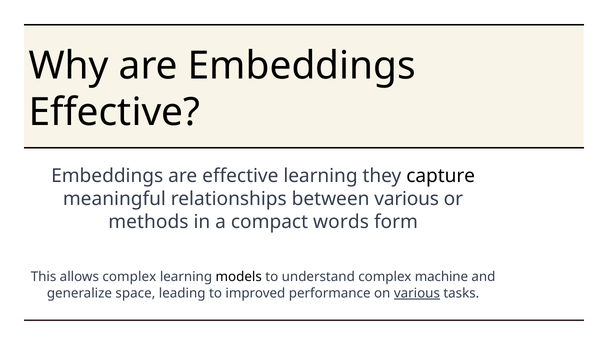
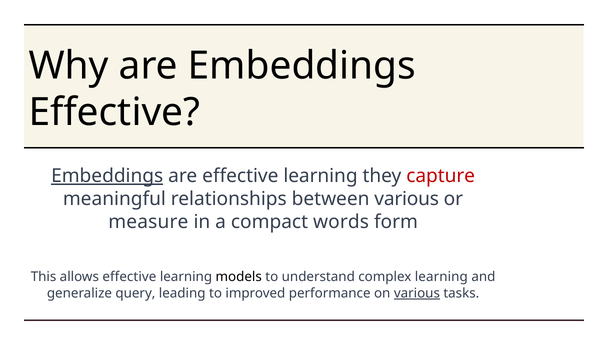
Embeddings at (107, 176) underline: none -> present
capture colour: black -> red
methods: methods -> measure
allows complex: complex -> effective
complex machine: machine -> learning
space: space -> query
